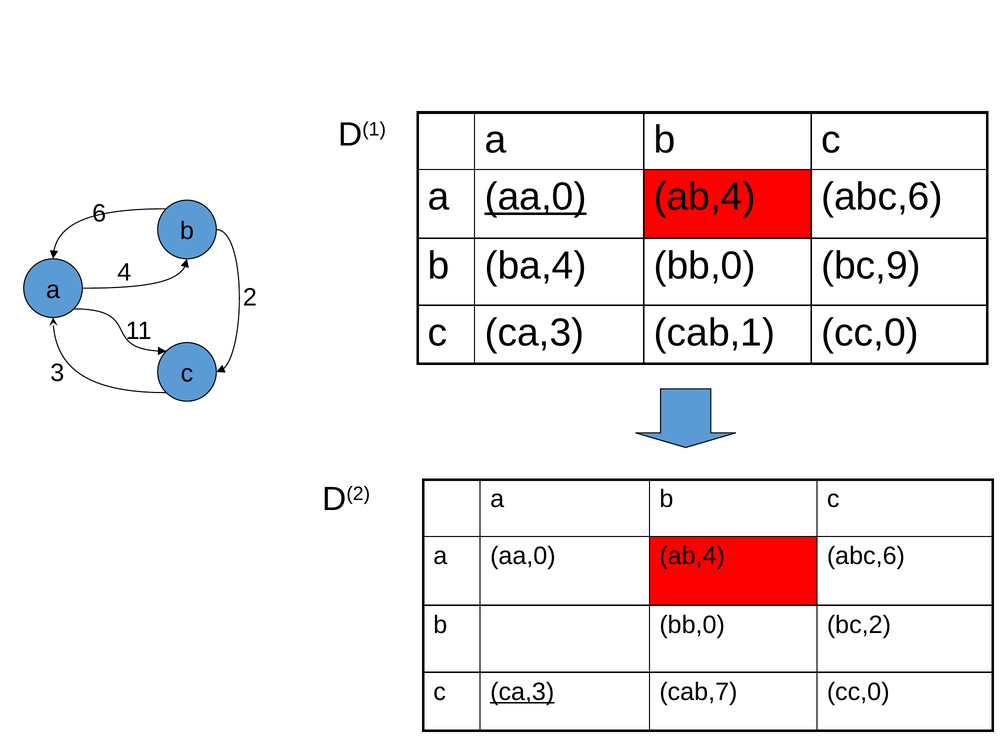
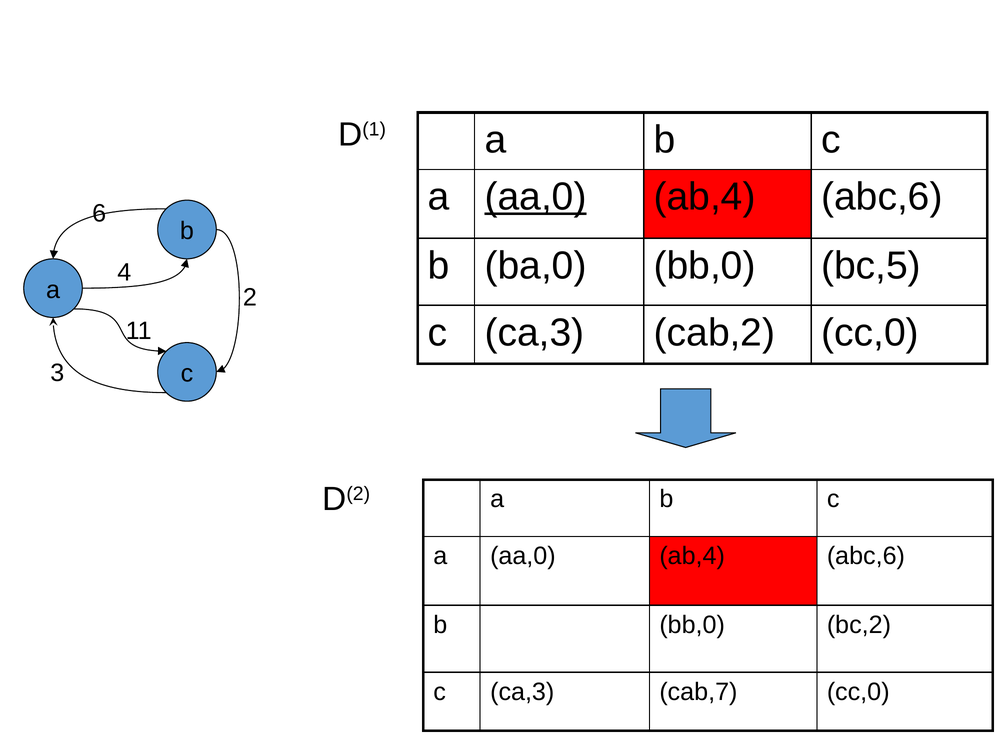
ba,4: ba,4 -> ba,0
bc,9: bc,9 -> bc,5
cab,1: cab,1 -> cab,2
ca,3 at (522, 691) underline: present -> none
